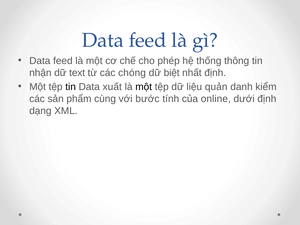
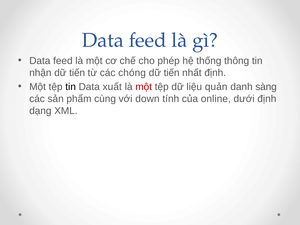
nhận dữ text: text -> tiến
biệt at (172, 73): biệt -> tiến
một at (144, 87) colour: black -> red
kiểm: kiểm -> sàng
bước: bước -> down
